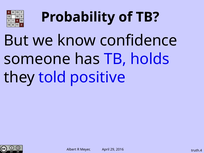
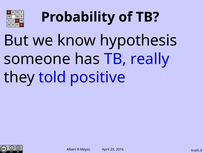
confidence: confidence -> hypothesis
holds: holds -> really
